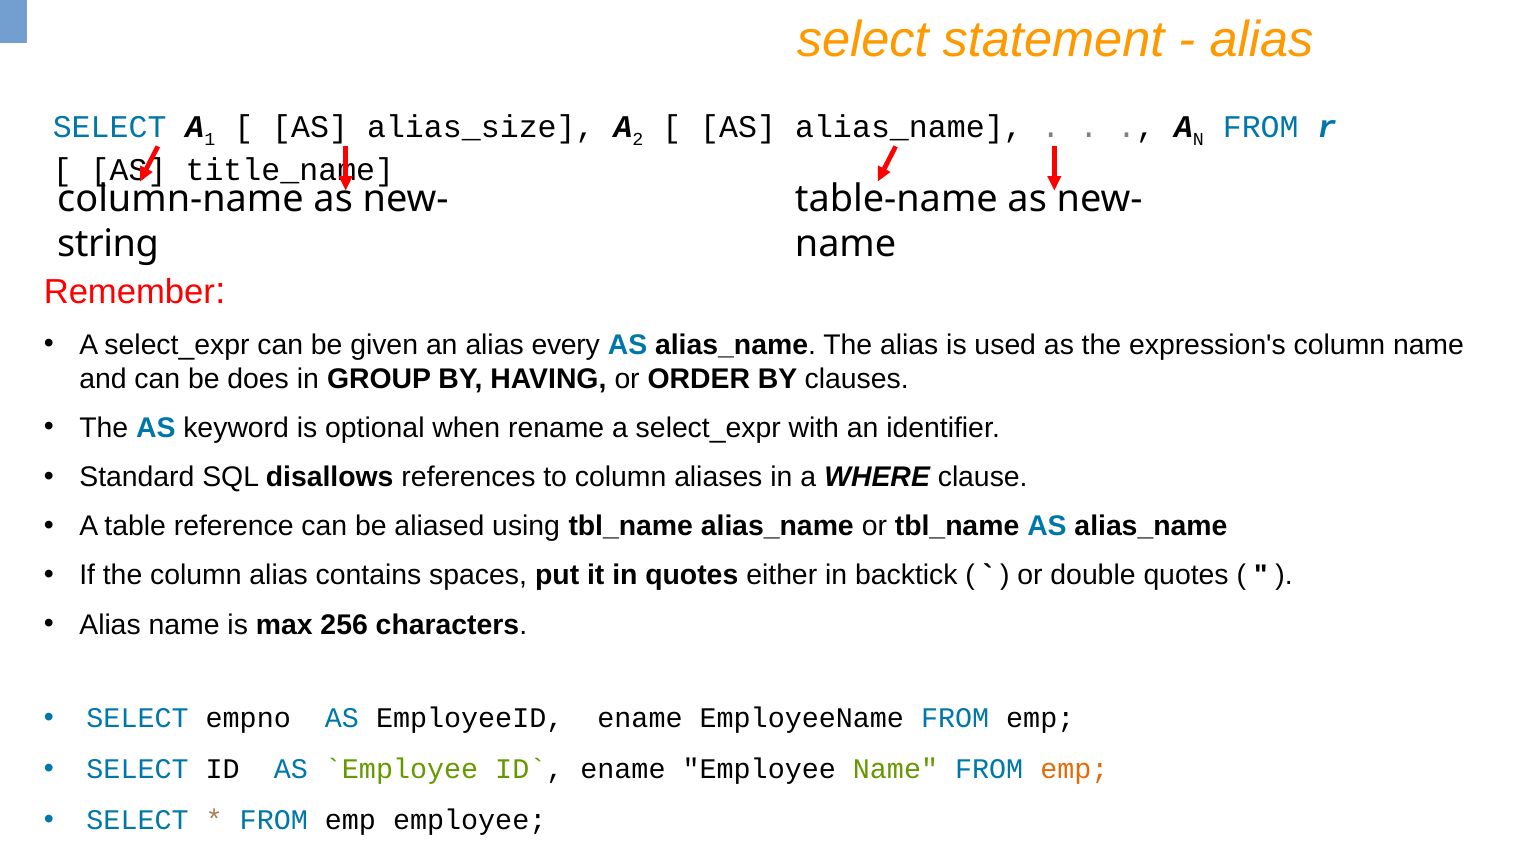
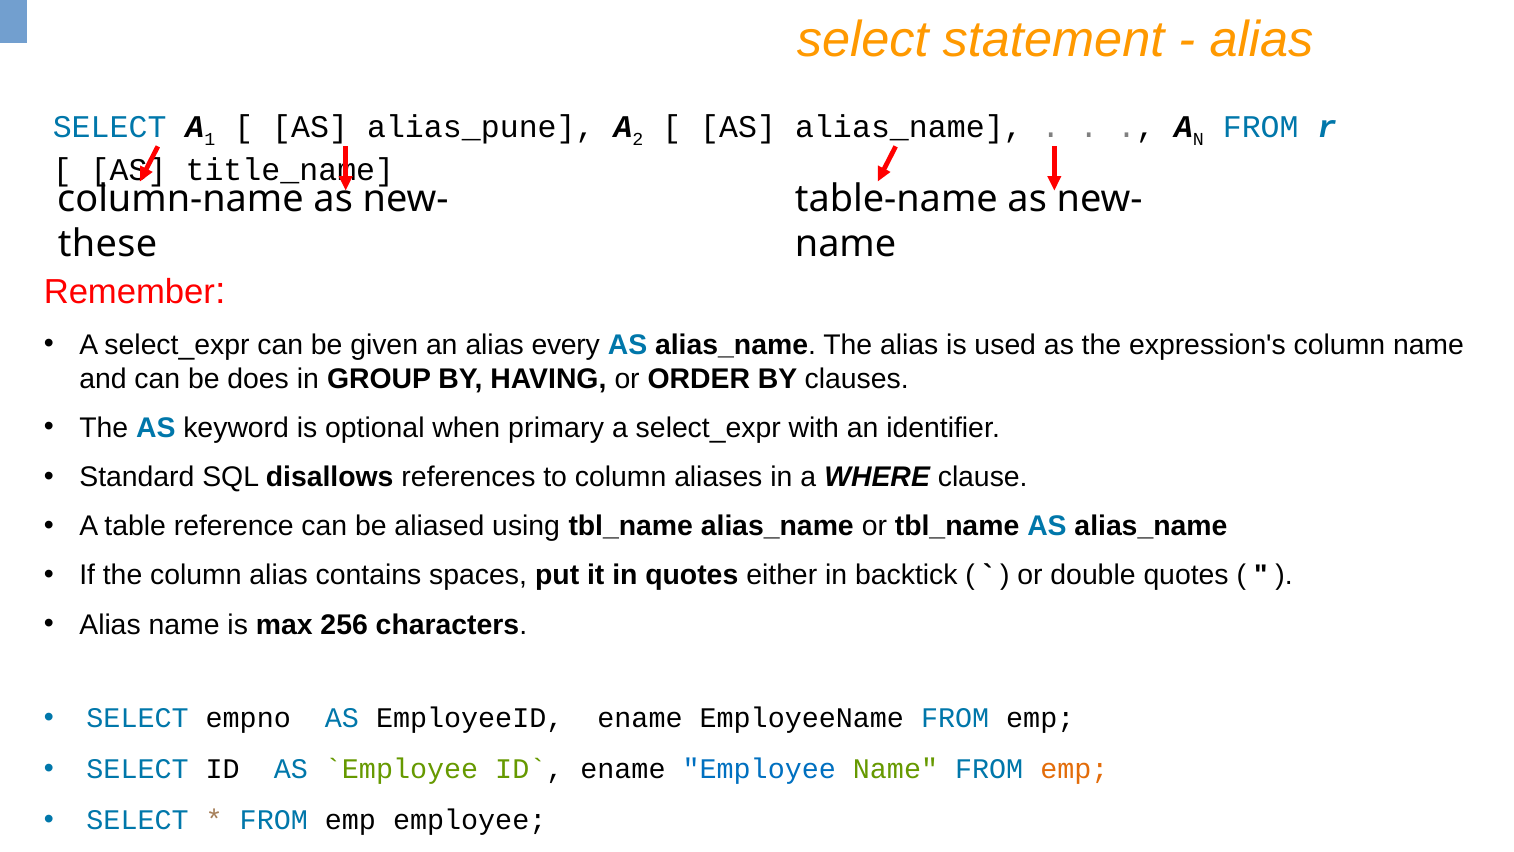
alias_size: alias_size -> alias_pune
string: string -> these
rename: rename -> primary
Employee at (759, 769) colour: black -> blue
